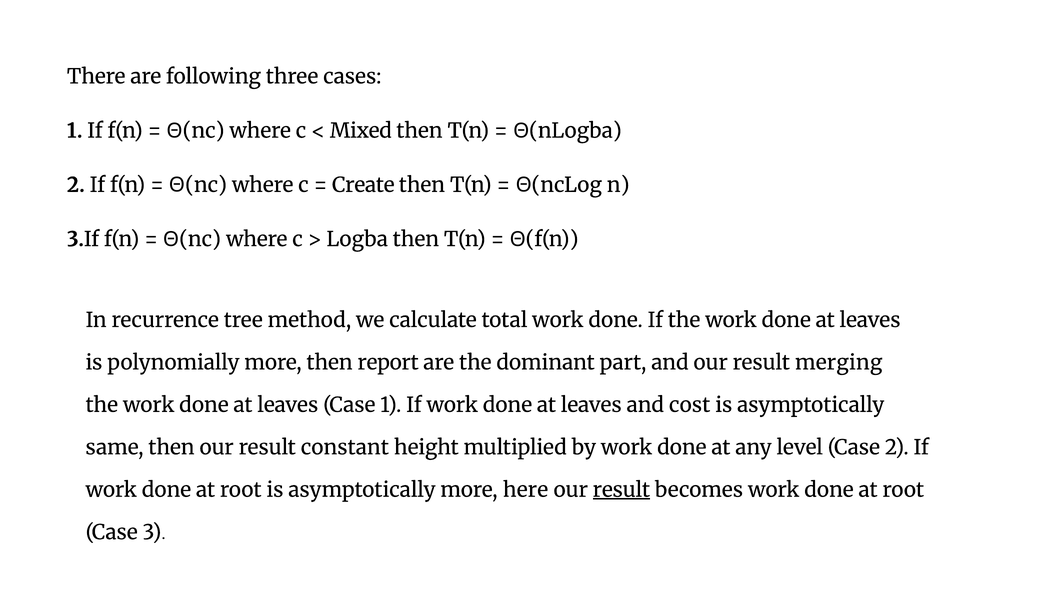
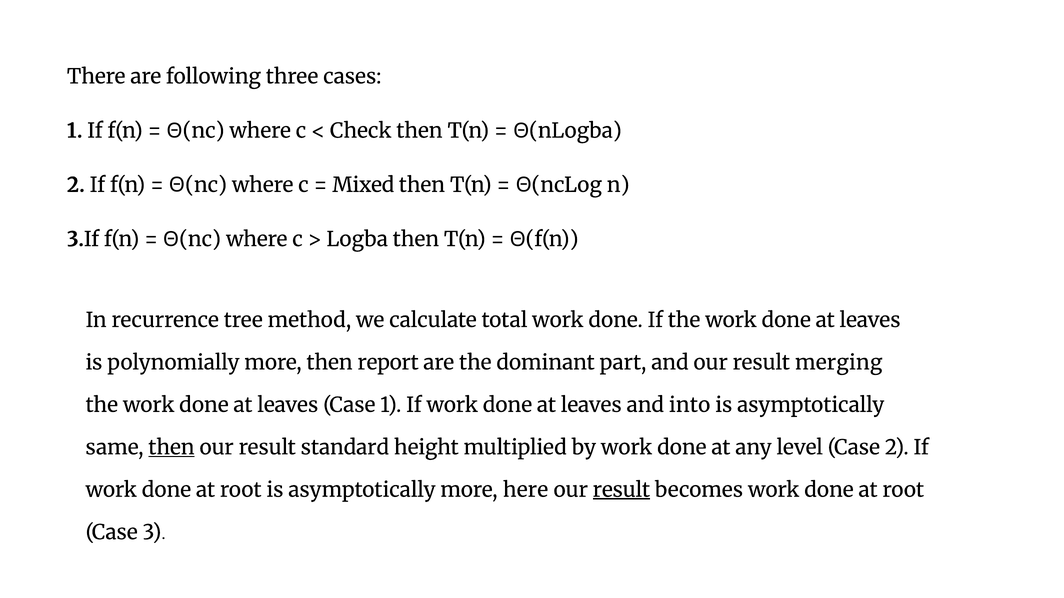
Mixed: Mixed -> Check
Create: Create -> Mixed
cost: cost -> into
then at (171, 448) underline: none -> present
constant: constant -> standard
